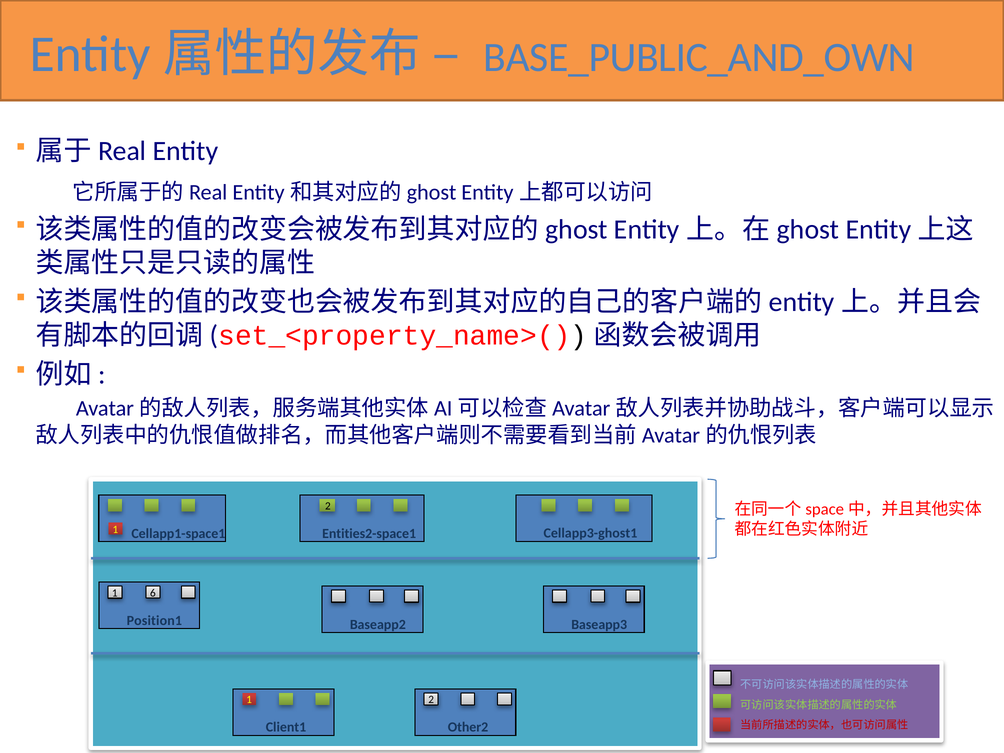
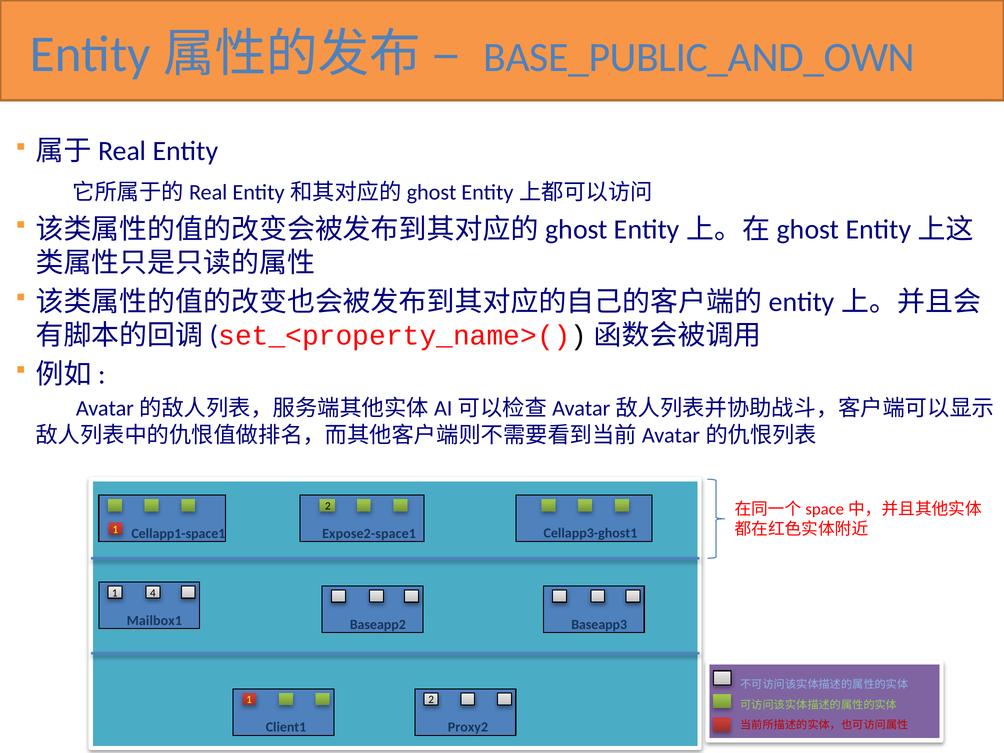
Entities2-space1: Entities2-space1 -> Expose2-space1
6: 6 -> 4
Position1: Position1 -> Mailbox1
Other2: Other2 -> Proxy2
